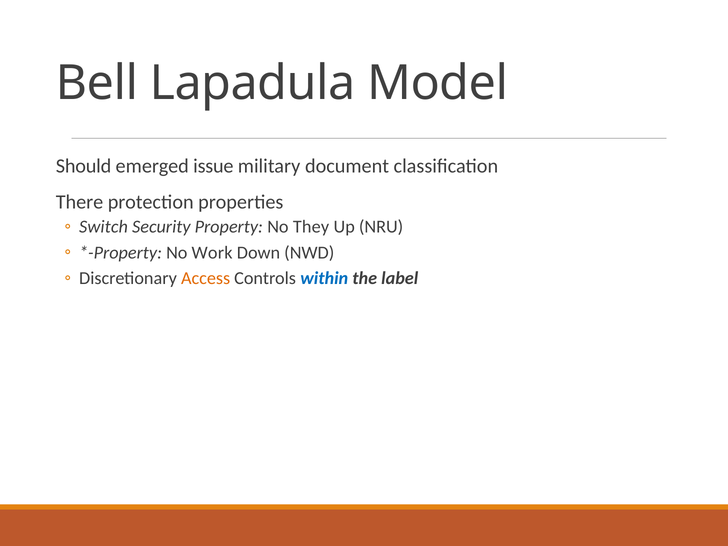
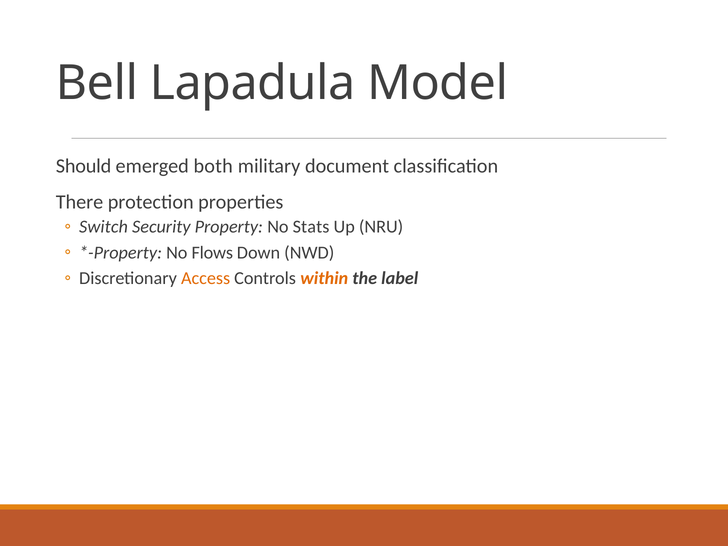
issue: issue -> both
They: They -> Stats
Work: Work -> Flows
within colour: blue -> orange
